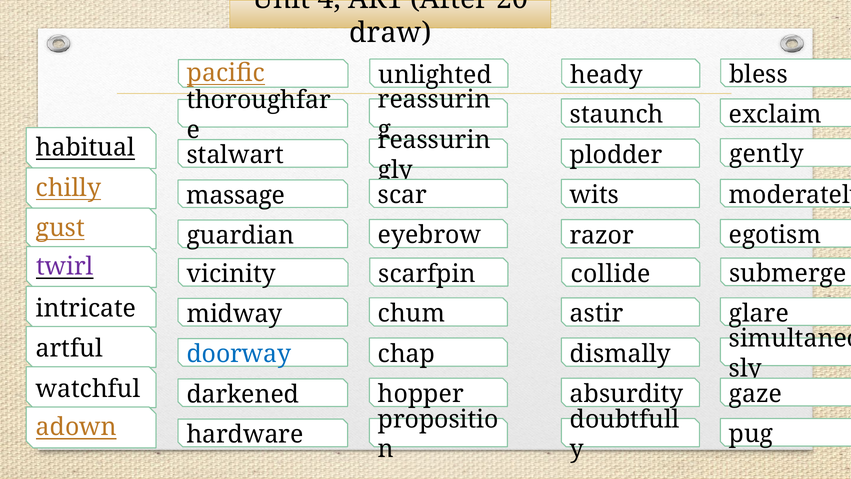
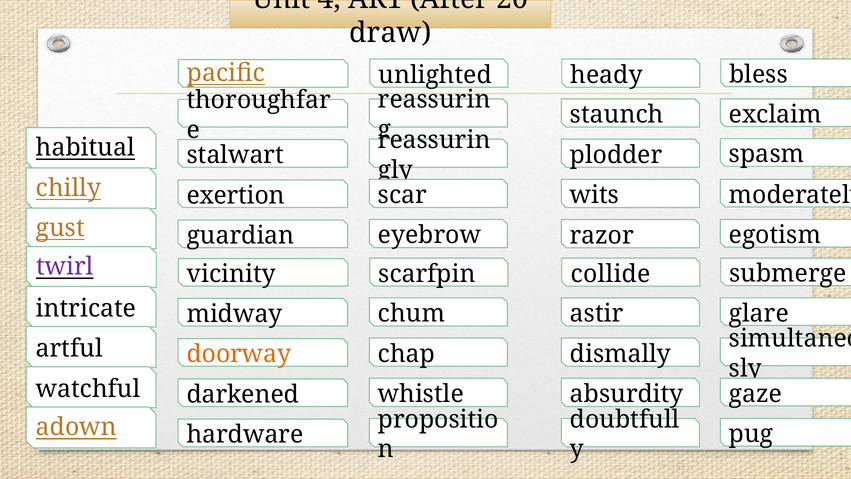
gently: gently -> spasm
massage: massage -> exertion
doorway colour: blue -> orange
hopper: hopper -> whistle
